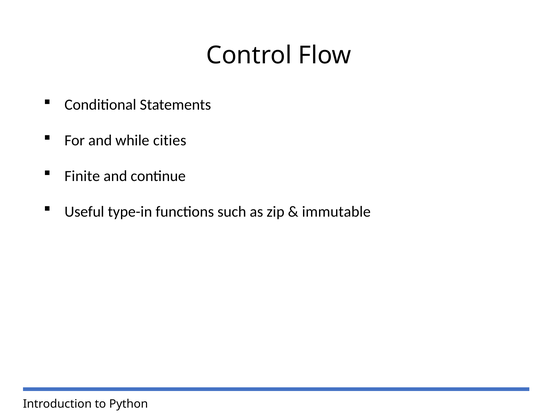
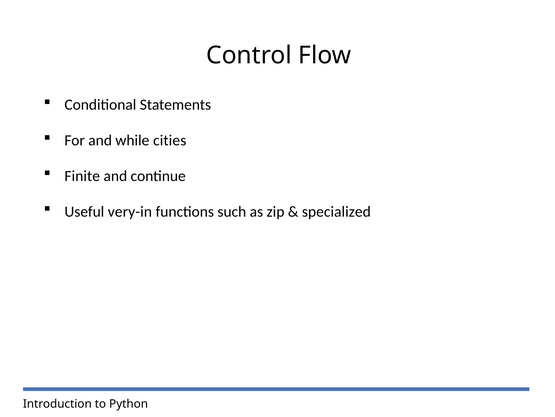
type-in: type-in -> very-in
immutable: immutable -> specialized
